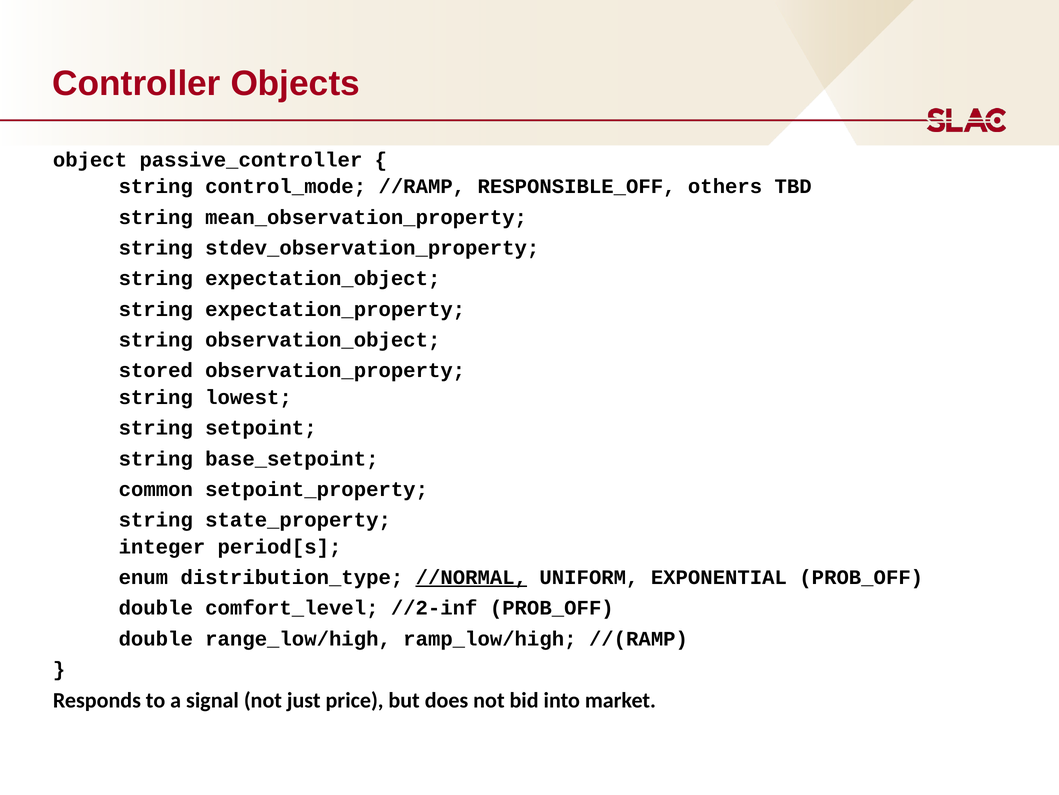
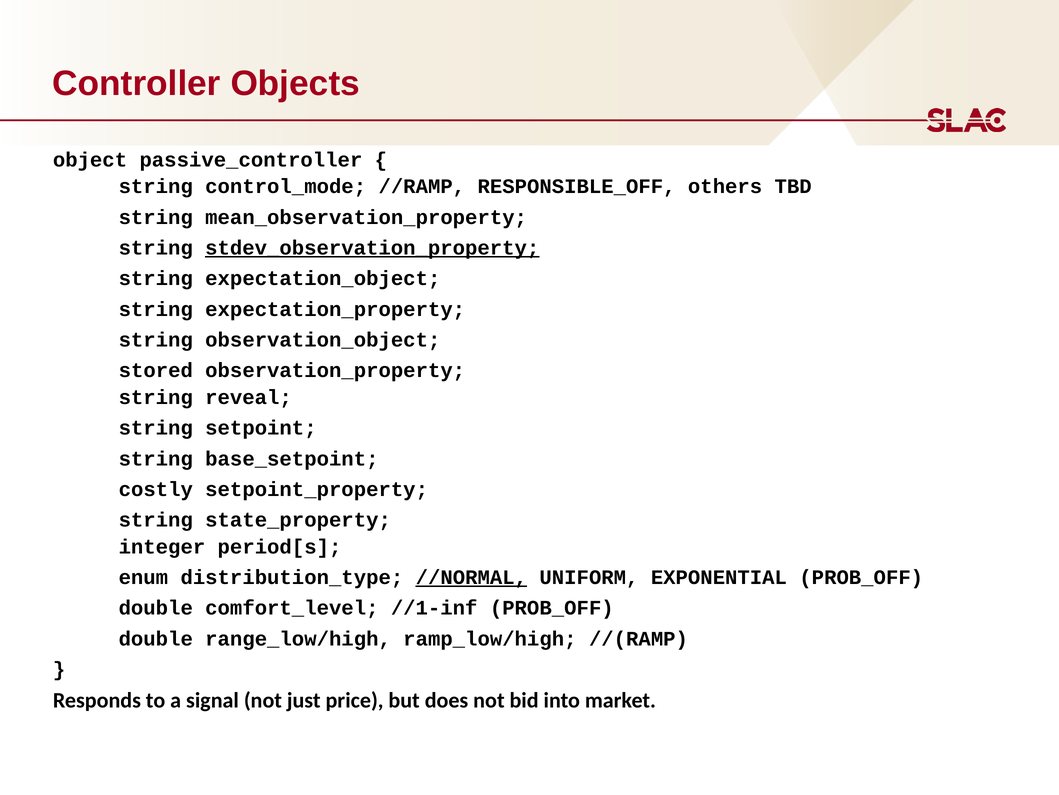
stdev_observation_property underline: none -> present
lowest: lowest -> reveal
common: common -> costly
//2-inf: //2-inf -> //1-inf
